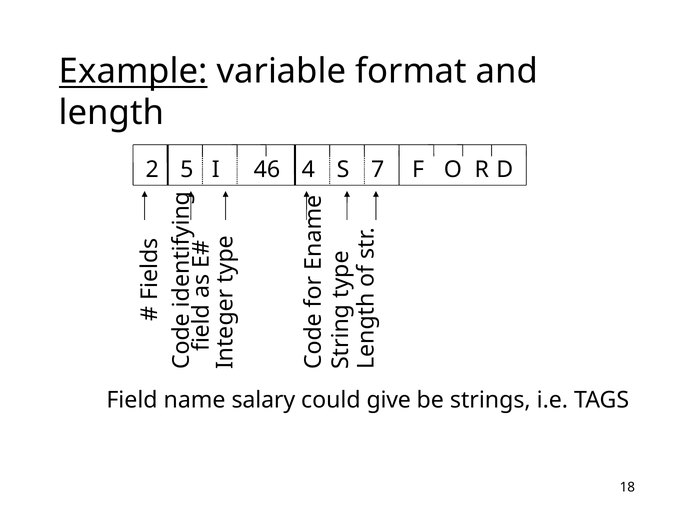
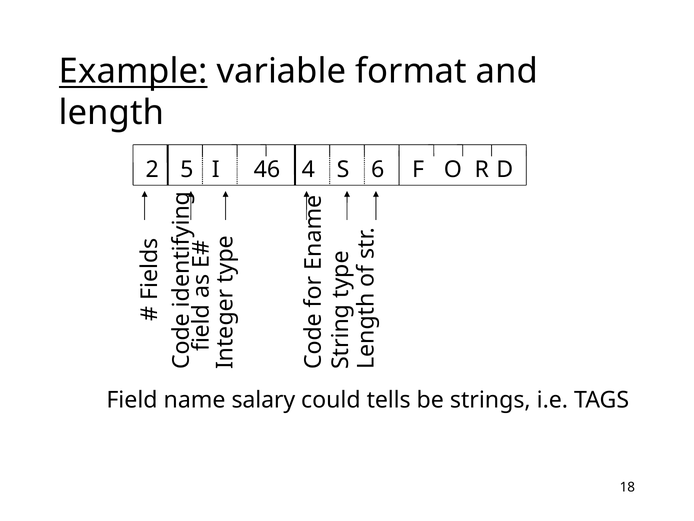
7: 7 -> 6
give: give -> tells
